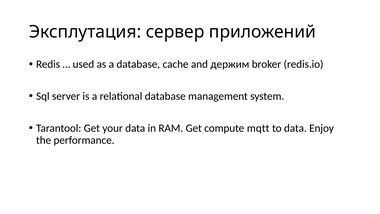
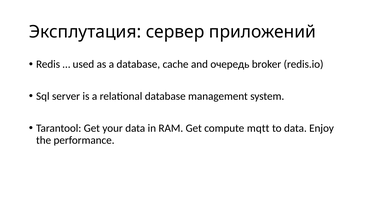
держим: держим -> очередь
